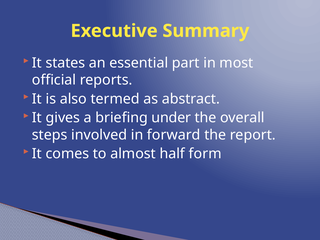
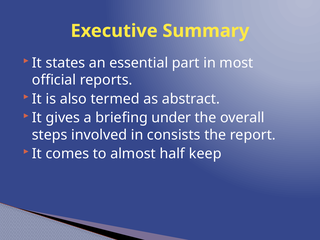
forward: forward -> consists
form: form -> keep
